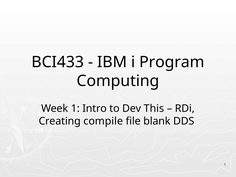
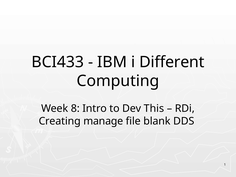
Program: Program -> Different
Week 1: 1 -> 8
compile: compile -> manage
